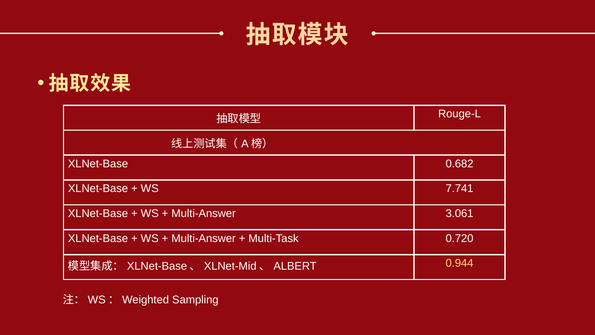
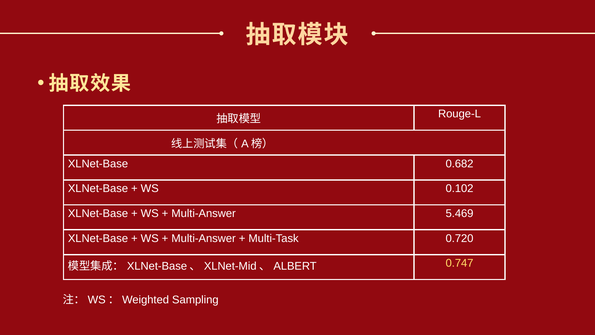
7.741: 7.741 -> 0.102
3.061: 3.061 -> 5.469
0.944: 0.944 -> 0.747
